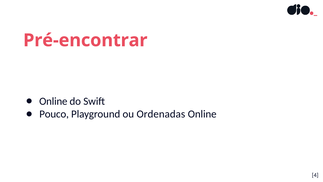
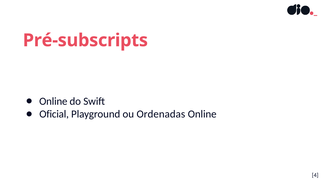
Pré-encontrar: Pré-encontrar -> Pré-subscripts
Pouco: Pouco -> Oficial
